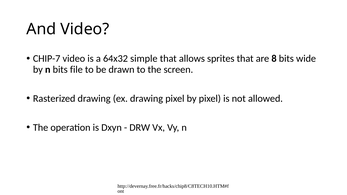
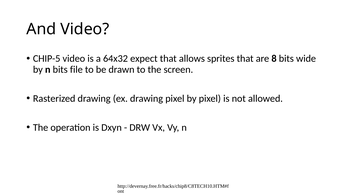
CHIP-7: CHIP-7 -> CHIP-5
simple: simple -> expect
